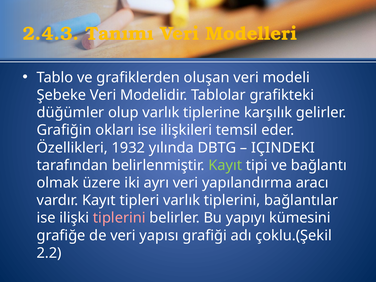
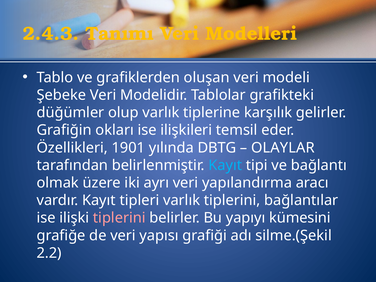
1932: 1932 -> 1901
IÇINDEKI: IÇINDEKI -> OLAYLAR
Kayıt at (225, 165) colour: light green -> light blue
çoklu.(Şekil: çoklu.(Şekil -> silme.(Şekil
